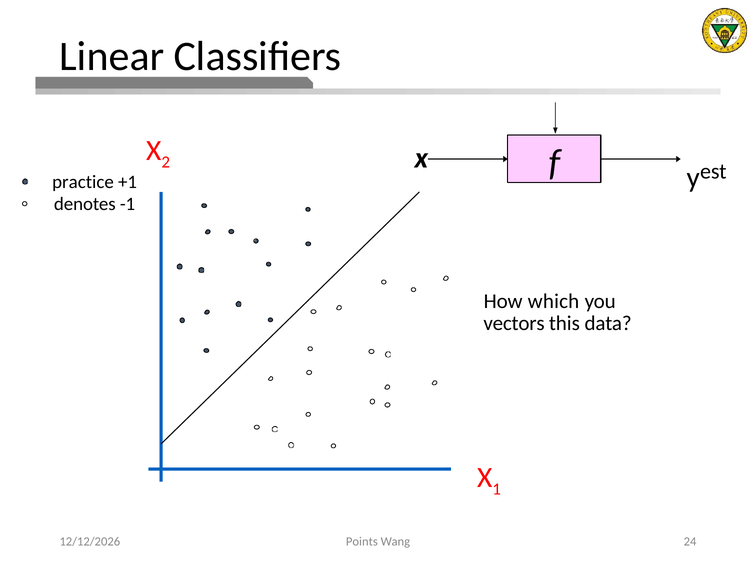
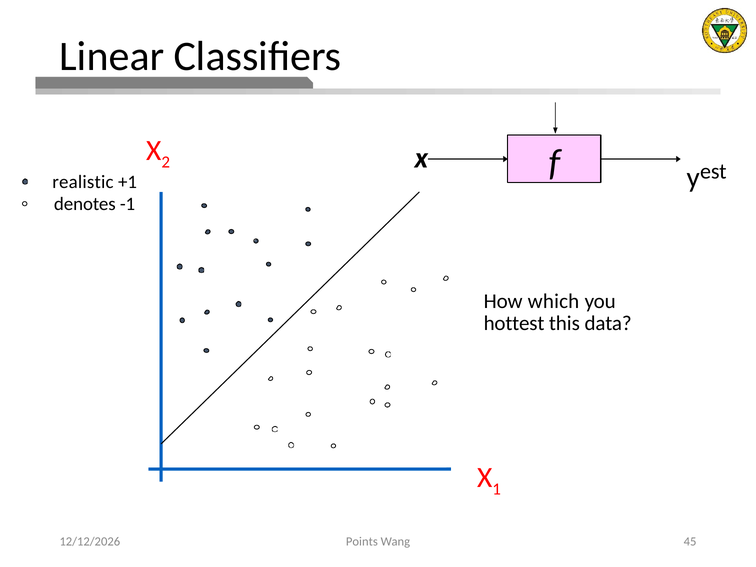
practice: practice -> realistic
vectors: vectors -> hottest
24: 24 -> 45
